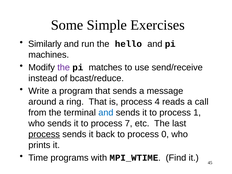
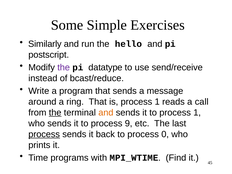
machines: machines -> postscript
matches: matches -> datatype
is process 4: 4 -> 1
the at (55, 113) underline: none -> present
and at (106, 113) colour: blue -> orange
7: 7 -> 9
